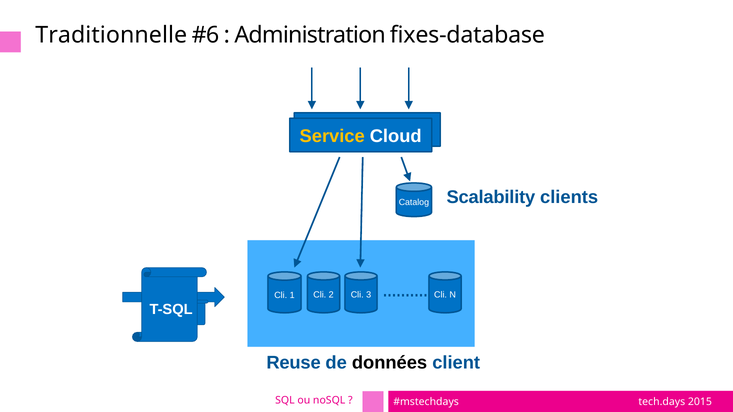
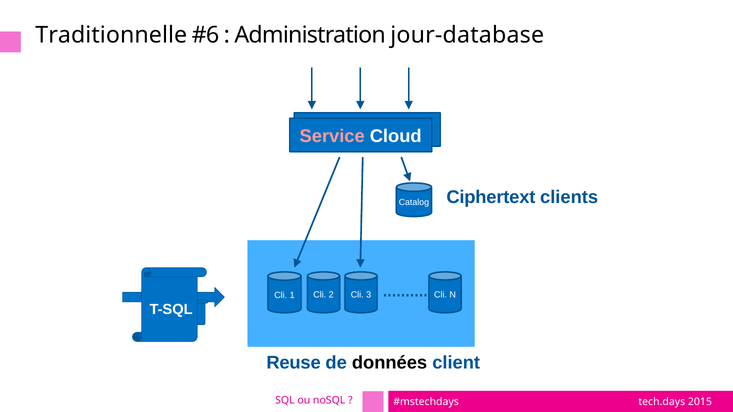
fixes-database: fixes-database -> jour-database
Service colour: yellow -> pink
Scalability: Scalability -> Ciphertext
